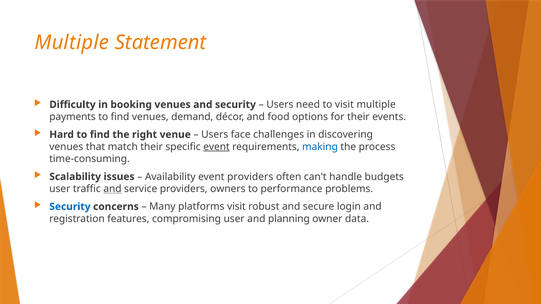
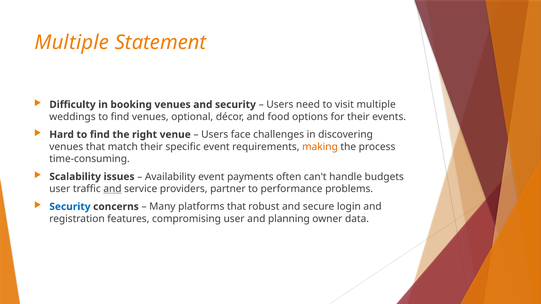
payments: payments -> weddings
demand: demand -> optional
event at (216, 147) underline: present -> none
making colour: blue -> orange
event providers: providers -> payments
owners: owners -> partner
platforms visit: visit -> that
